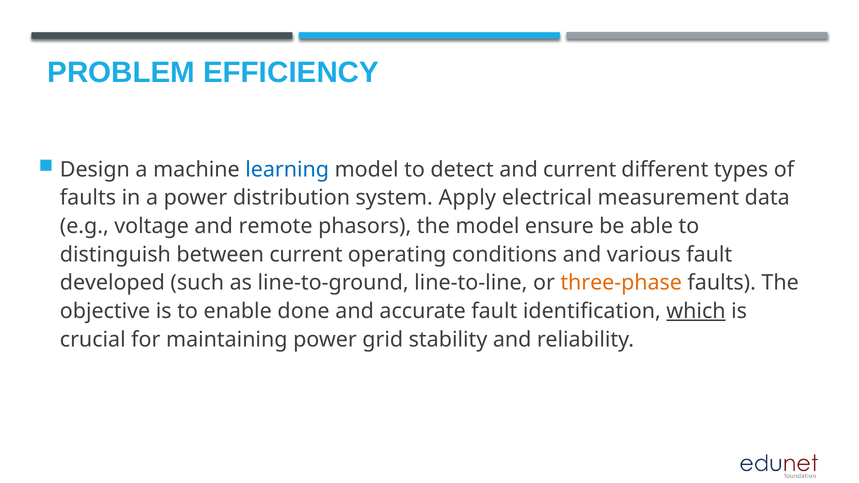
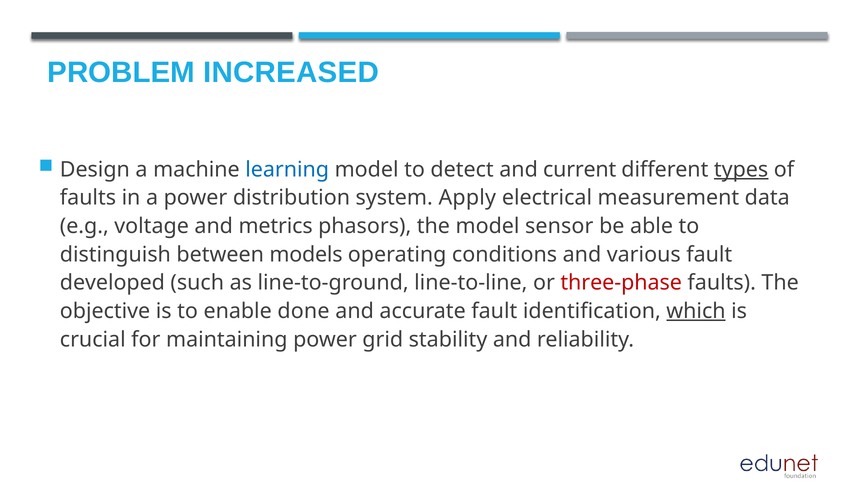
EFFICIENCY: EFFICIENCY -> INCREASED
types underline: none -> present
remote: remote -> metrics
ensure: ensure -> sensor
between current: current -> models
three-phase colour: orange -> red
